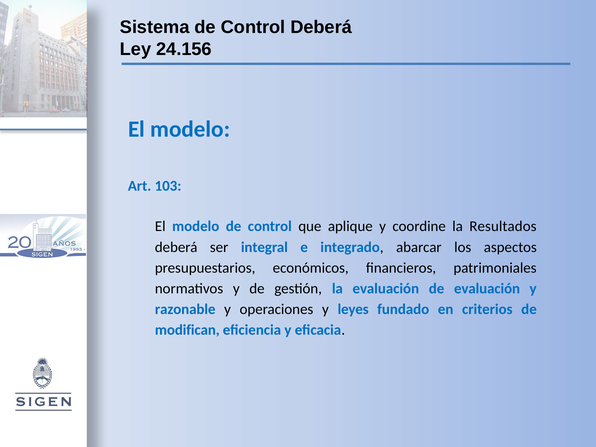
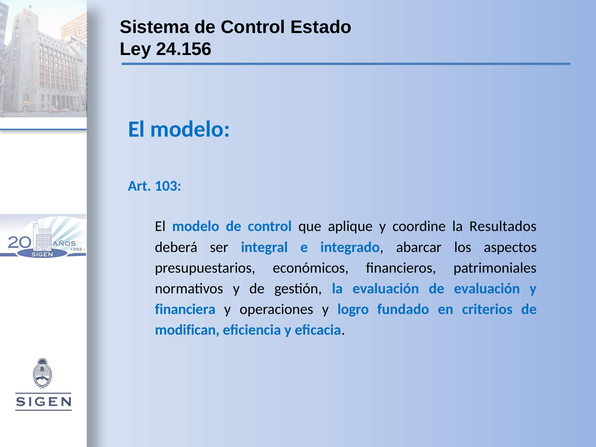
Control Deberá: Deberá -> Estado
razonable: razonable -> financiera
leyes: leyes -> logro
